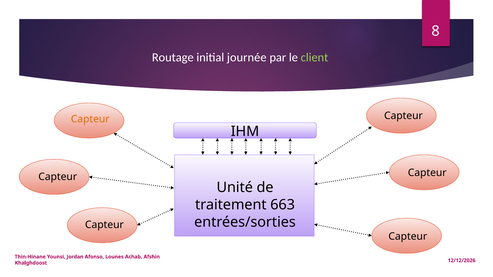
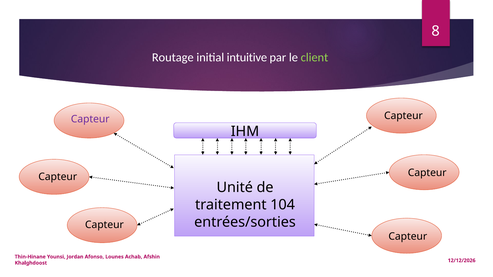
journée: journée -> intuitive
Capteur at (90, 119) colour: orange -> purple
663: 663 -> 104
